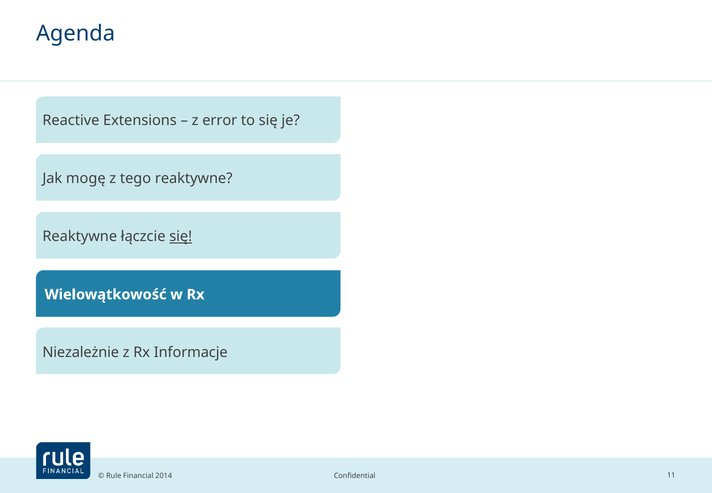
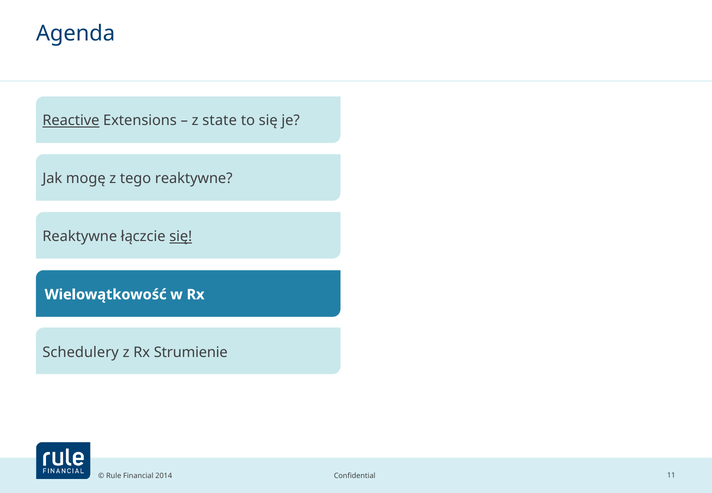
Reactive underline: none -> present
error: error -> state
Niezależnie: Niezależnie -> Schedulery
Informacje: Informacje -> Strumienie
